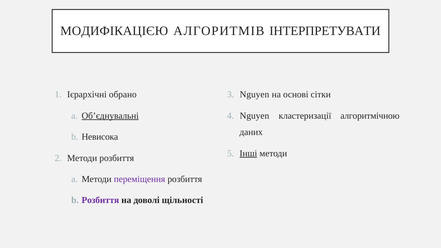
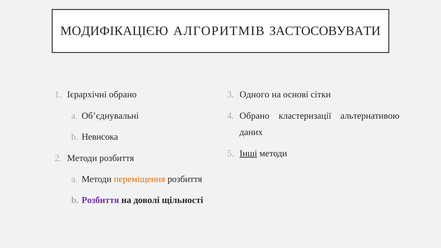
ІНТЕРПРЕТУВАТИ: ІНТЕРПРЕТУВАТИ -> ЗАСТОСОВУВАТИ
Nguyen at (254, 95): Nguyen -> Одного
Об’єднувальні underline: present -> none
Nguyen at (254, 116): Nguyen -> Обрано
алгоритмічною: алгоритмічною -> альтернативою
переміщення colour: purple -> orange
